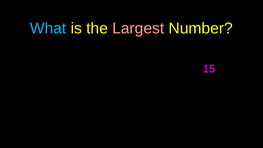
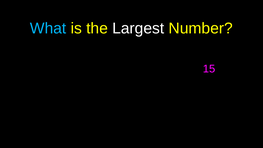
Largest colour: pink -> white
